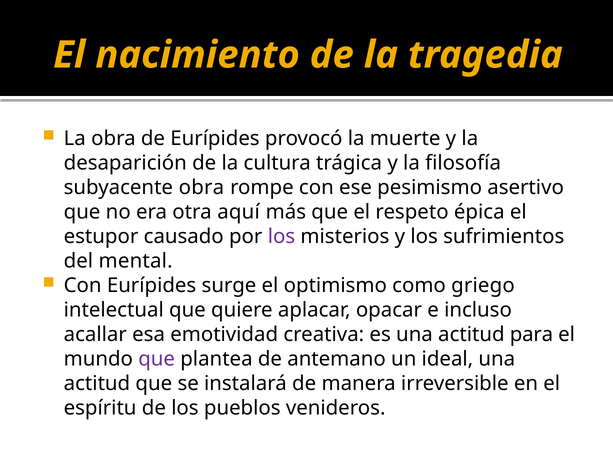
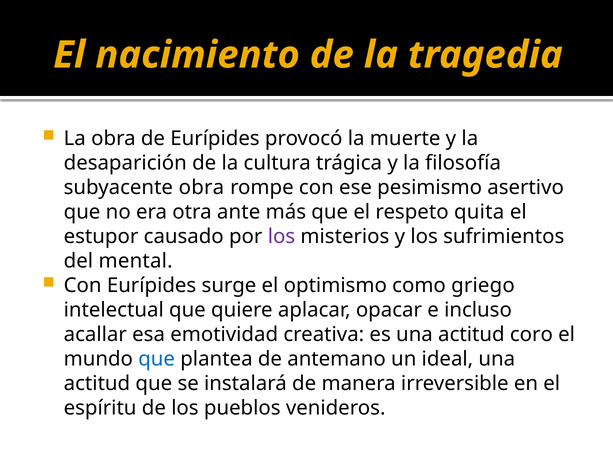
aquí: aquí -> ante
épica: épica -> quita
para: para -> coro
que at (157, 360) colour: purple -> blue
